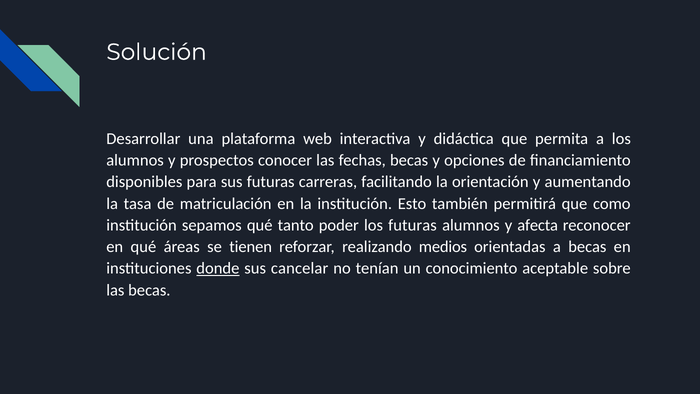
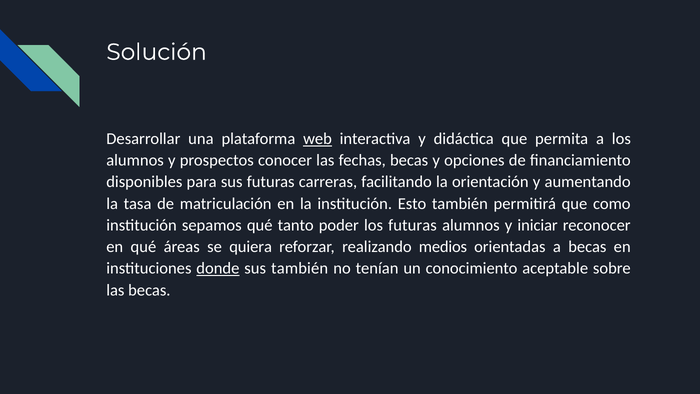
web underline: none -> present
afecta: afecta -> iniciar
tienen: tienen -> quiera
sus cancelar: cancelar -> también
